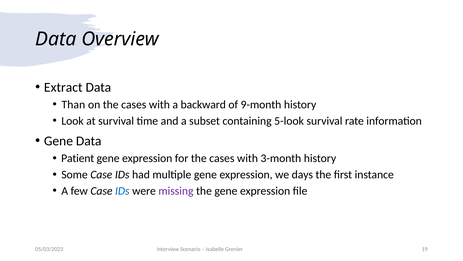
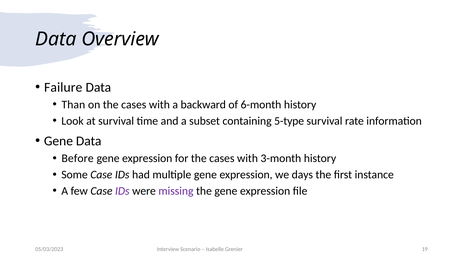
Extract: Extract -> Failure
9-month: 9-month -> 6-month
5-look: 5-look -> 5-type
Patient: Patient -> Before
IDs at (122, 191) colour: blue -> purple
